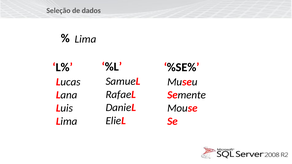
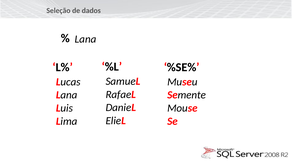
Lima at (86, 39): Lima -> Lana
